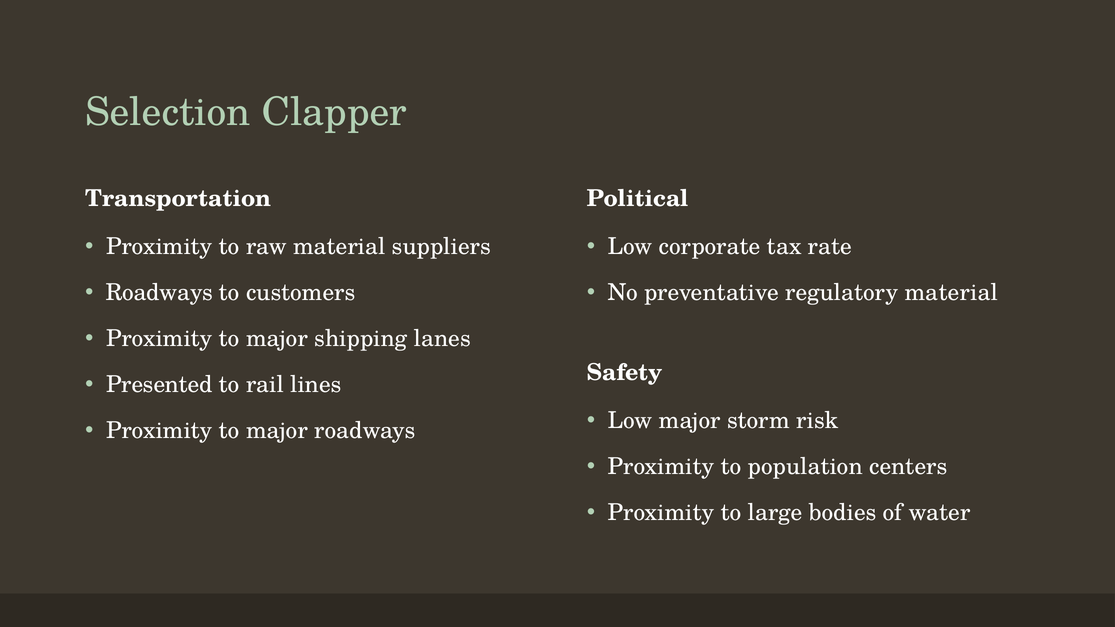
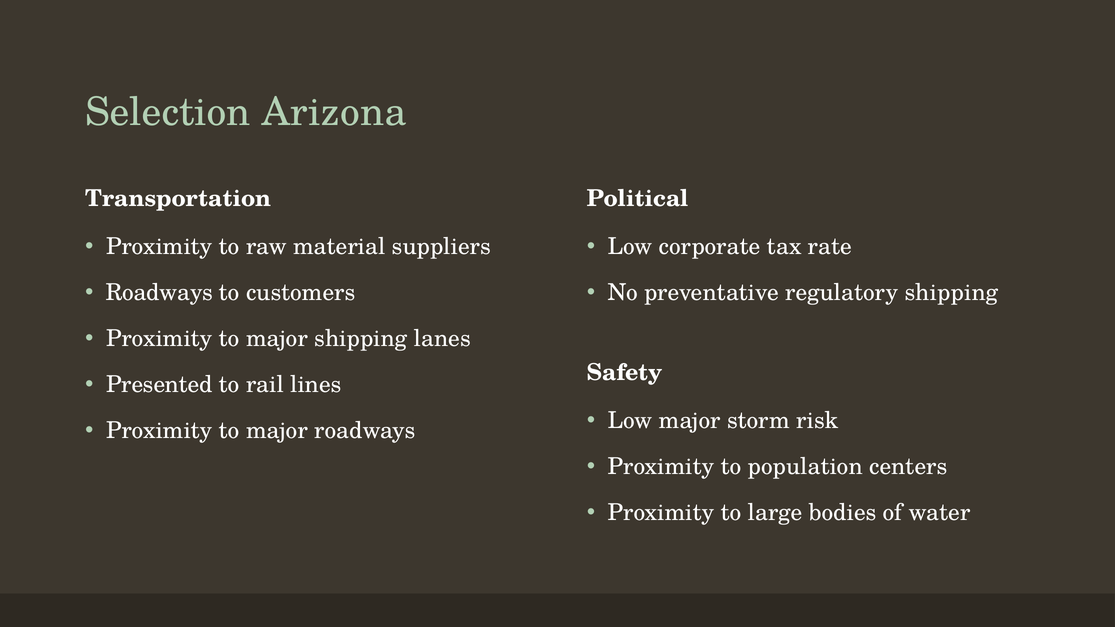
Clapper: Clapper -> Arizona
regulatory material: material -> shipping
